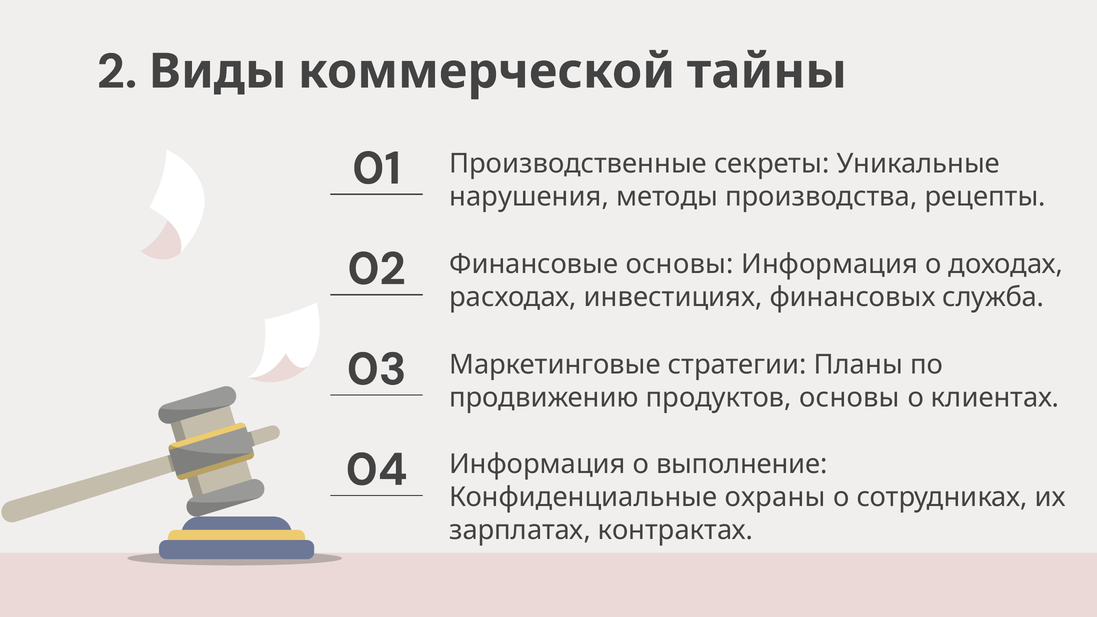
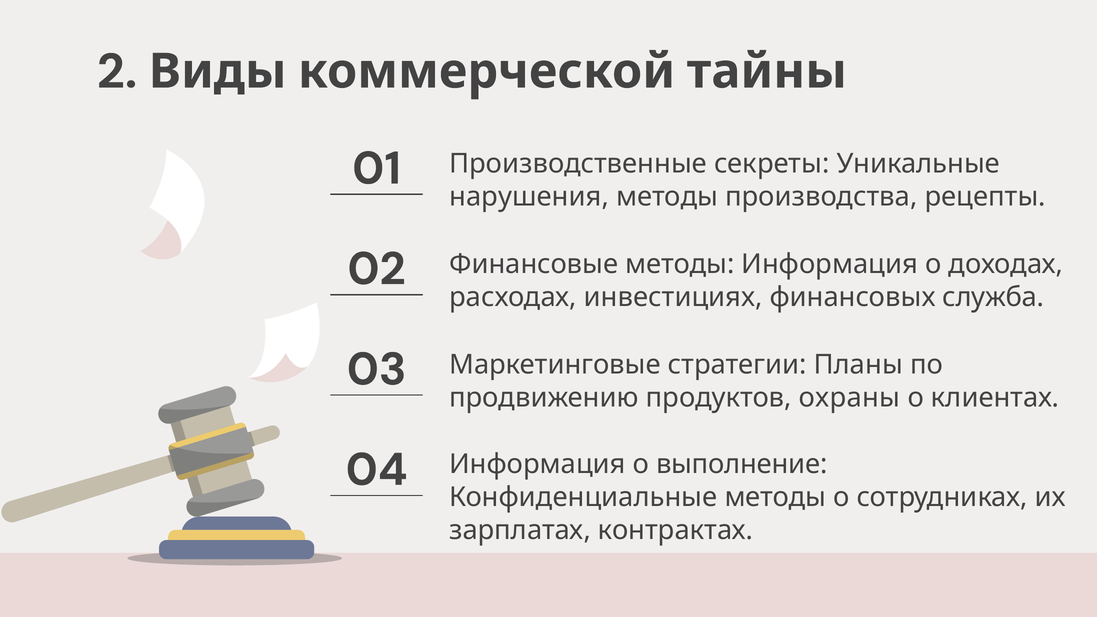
Финансовые основы: основы -> методы
продуктов основы: основы -> охраны
Конфиденциальные охраны: охраны -> методы
